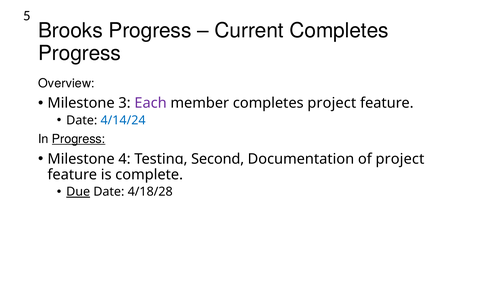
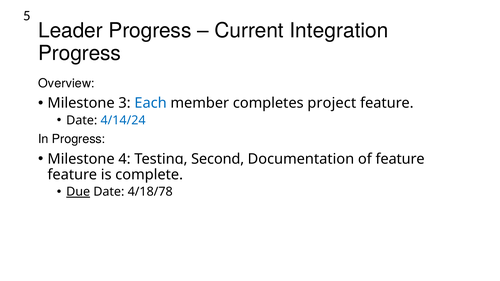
Brooks: Brooks -> Leader
Current Completes: Completes -> Integration
Each colour: purple -> blue
Progress at (79, 139) underline: present -> none
of project: project -> feature
4/18/28: 4/18/28 -> 4/18/78
